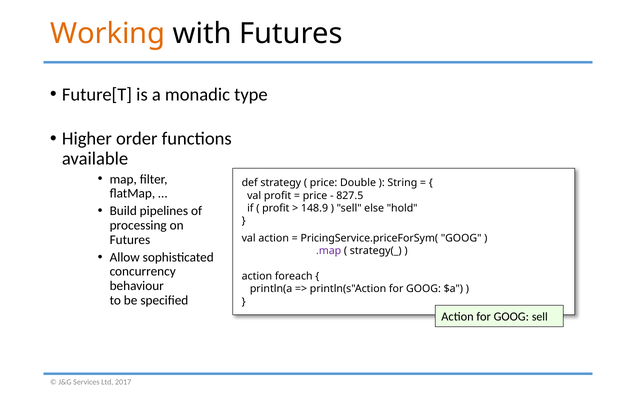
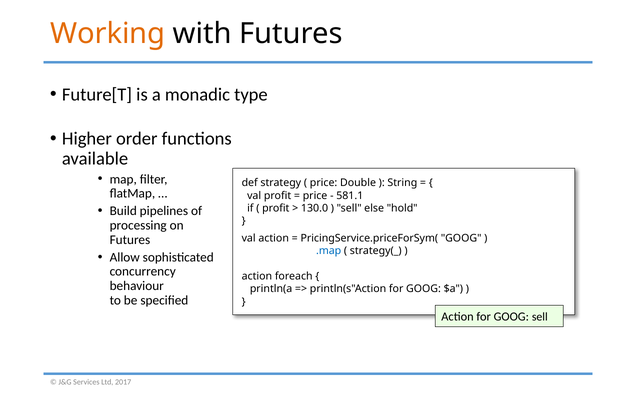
827.5: 827.5 -> 581.1
148.9: 148.9 -> 130.0
.map colour: purple -> blue
